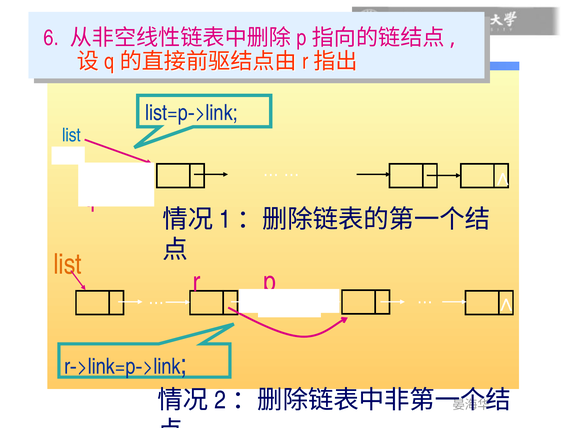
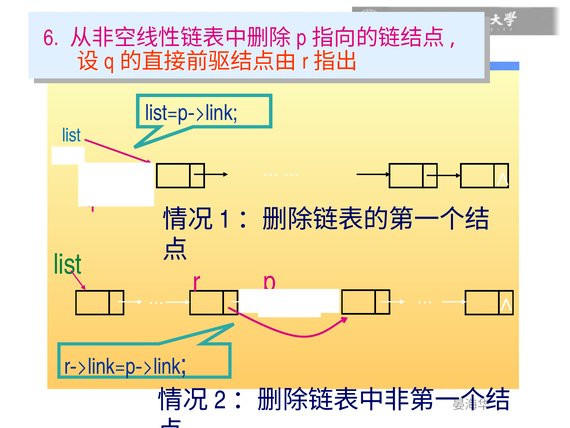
list at (68, 264) colour: orange -> green
